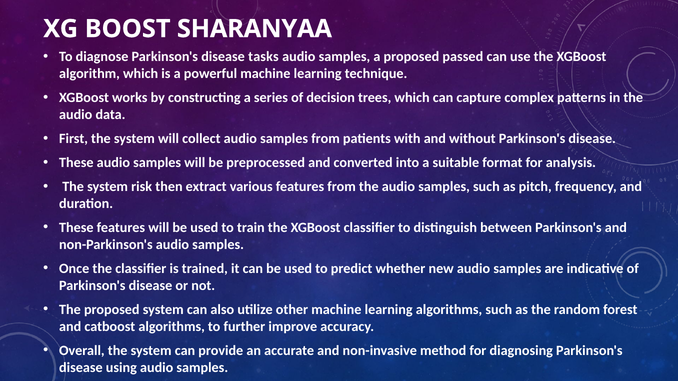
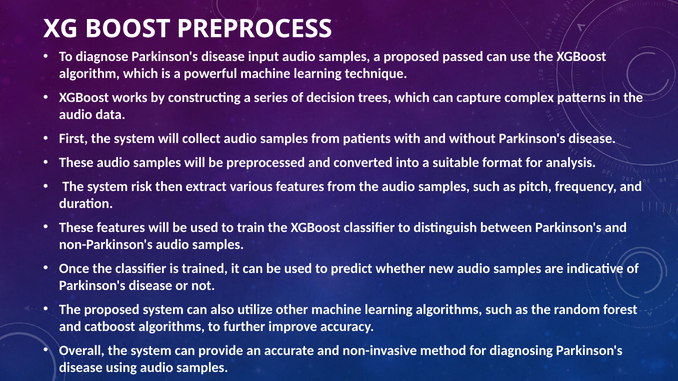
SHARANYAA: SHARANYAA -> PREPROCESS
tasks: tasks -> input
